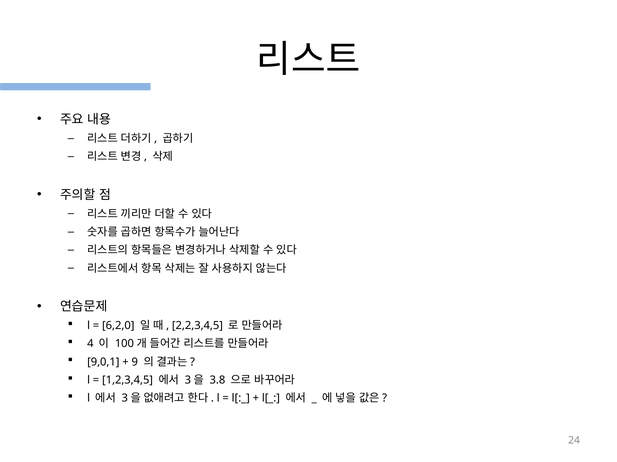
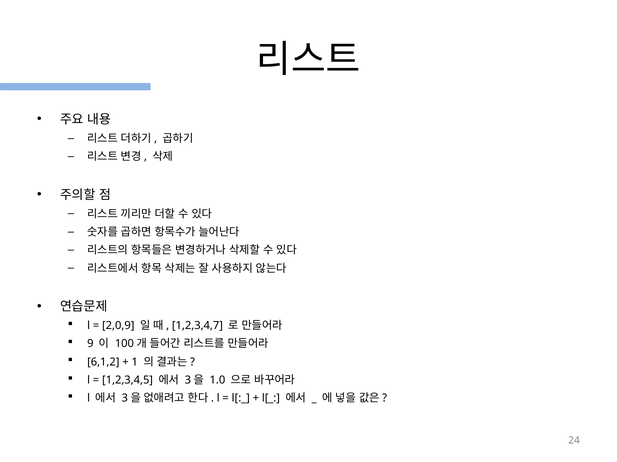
6,2,0: 6,2,0 -> 2,0,9
2,2,3,4,5: 2,2,3,4,5 -> 1,2,3,4,7
4: 4 -> 9
9,0,1: 9,0,1 -> 6,1,2
9: 9 -> 1
3.8: 3.8 -> 1.0
